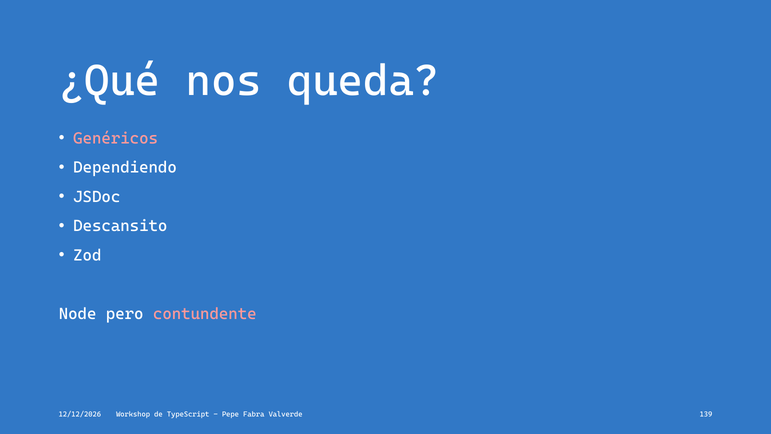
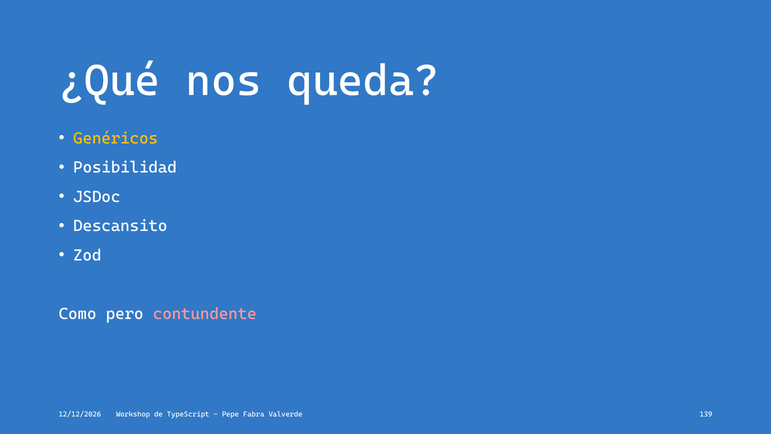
Genéricos colour: pink -> yellow
Dependiendo: Dependiendo -> Posibilidad
Node: Node -> Como
